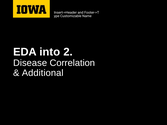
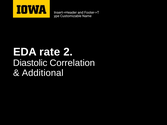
into: into -> rate
Disease: Disease -> Diastolic
